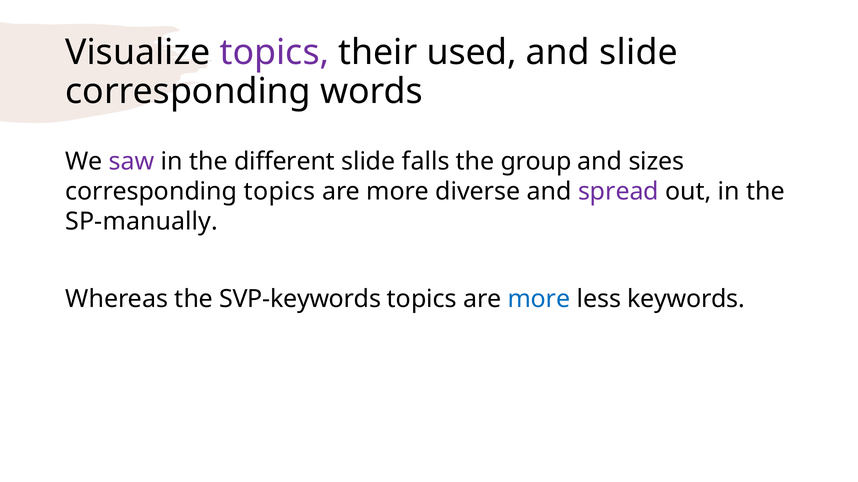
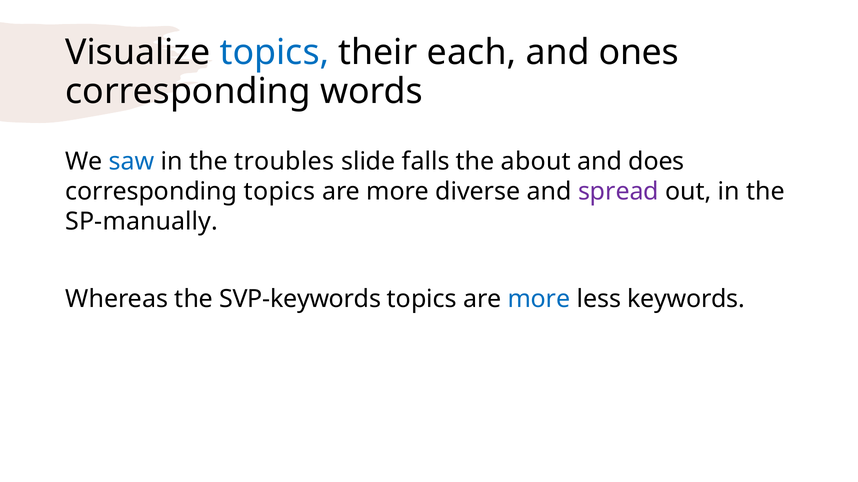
topics at (274, 53) colour: purple -> blue
used: used -> each
and slide: slide -> ones
saw colour: purple -> blue
different: different -> troubles
group: group -> about
sizes: sizes -> does
